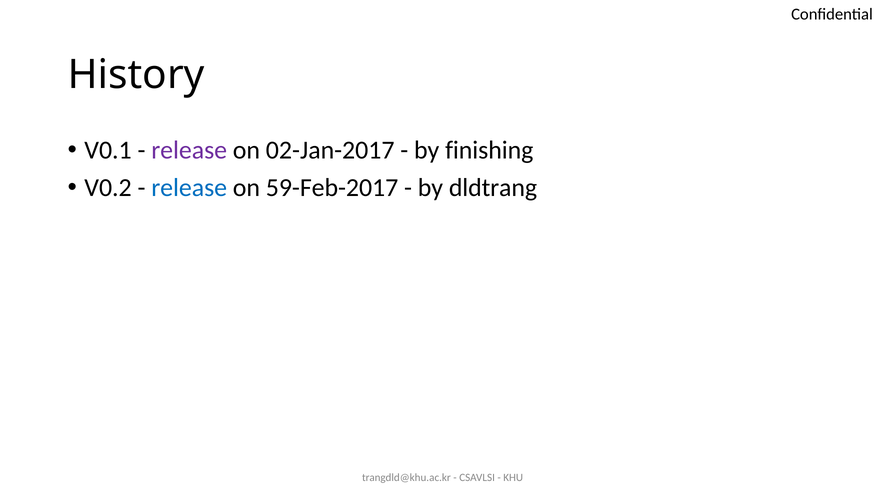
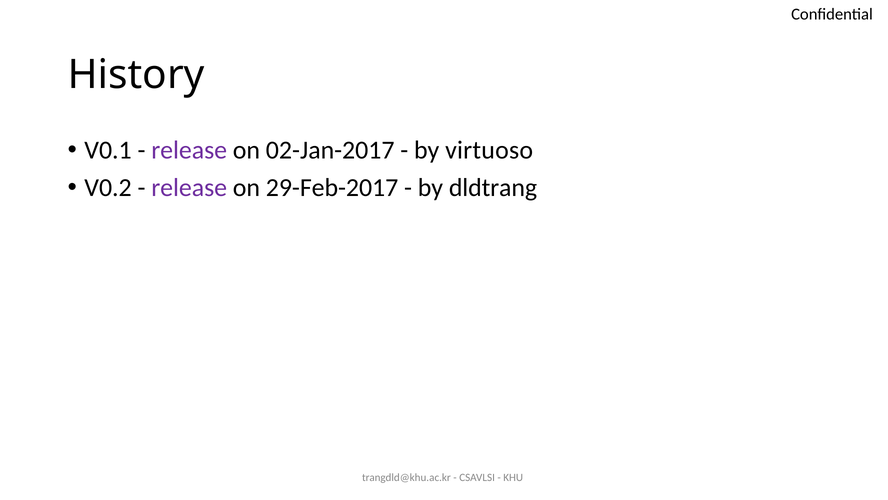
finishing: finishing -> virtuoso
release at (189, 187) colour: blue -> purple
59-Feb-2017: 59-Feb-2017 -> 29-Feb-2017
